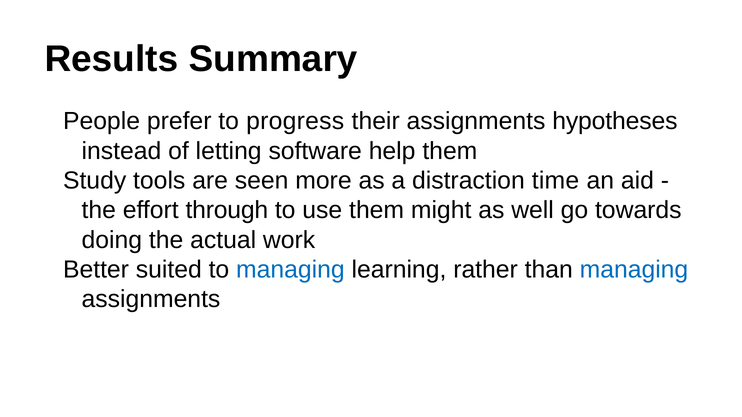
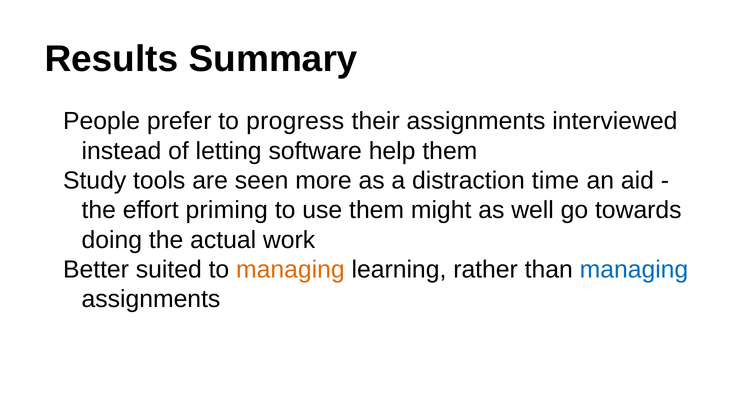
hypotheses: hypotheses -> interviewed
through: through -> priming
managing at (290, 270) colour: blue -> orange
